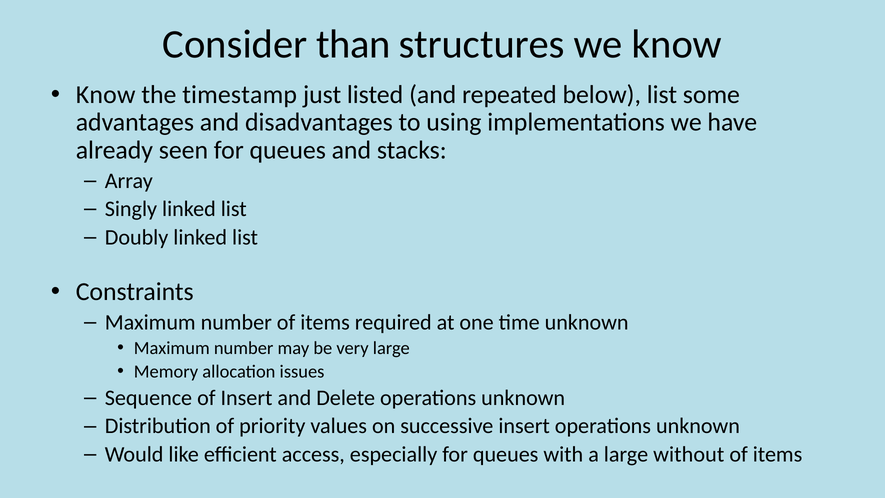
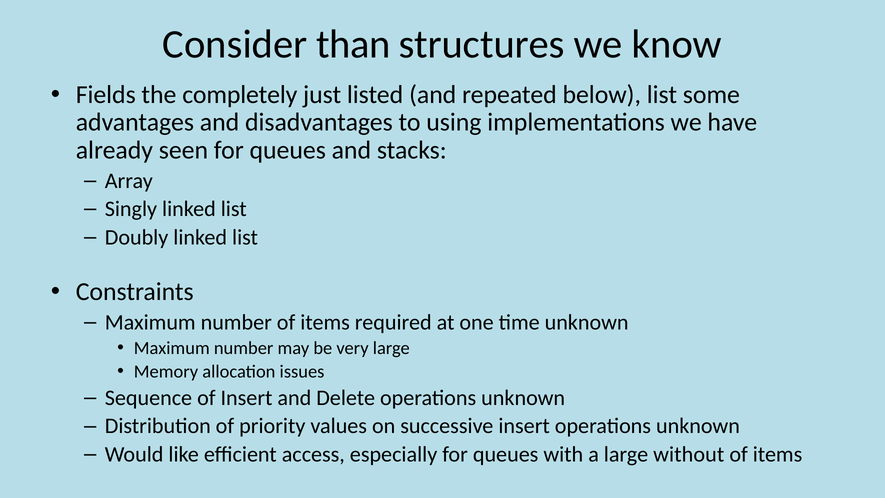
Know at (106, 95): Know -> Fields
timestamp: timestamp -> completely
